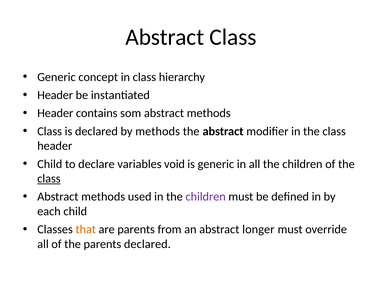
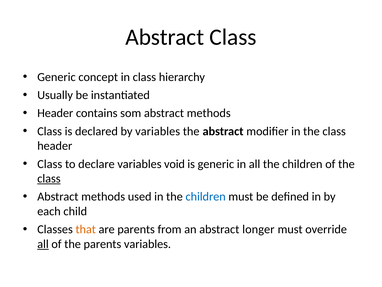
Header at (55, 95): Header -> Usually
by methods: methods -> variables
Child at (50, 164): Child -> Class
children at (206, 196) colour: purple -> blue
all at (43, 244) underline: none -> present
parents declared: declared -> variables
